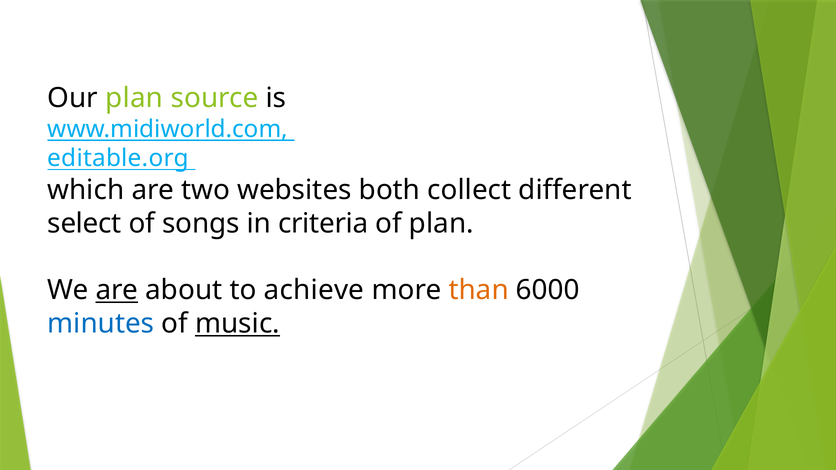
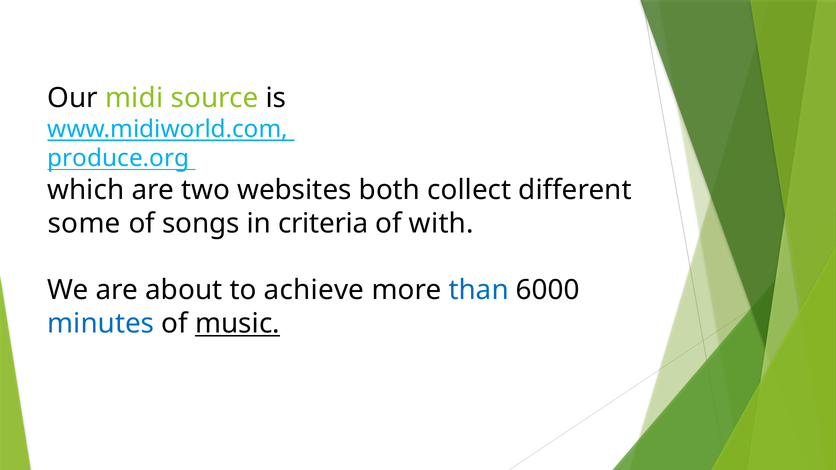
Our plan: plan -> midi
editable.org: editable.org -> produce.org
select: select -> some
of plan: plan -> with
are at (117, 290) underline: present -> none
than colour: orange -> blue
